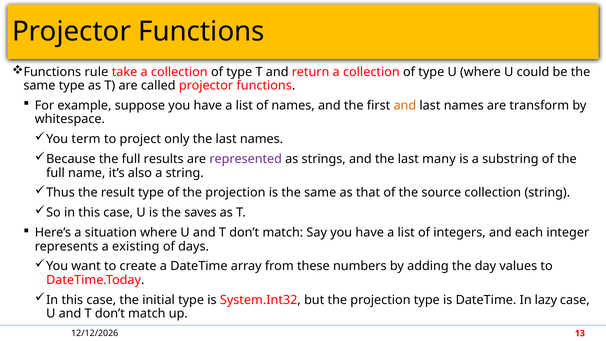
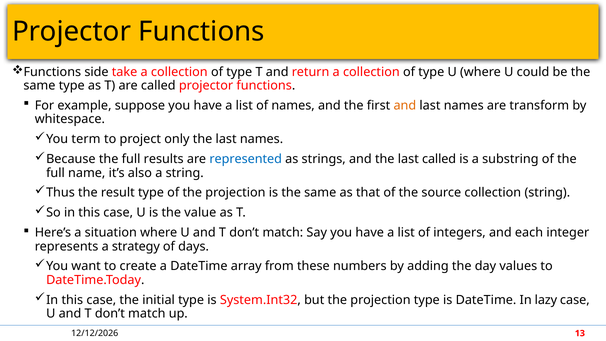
rule: rule -> side
represented colour: purple -> blue
last many: many -> called
saves: saves -> value
existing: existing -> strategy
